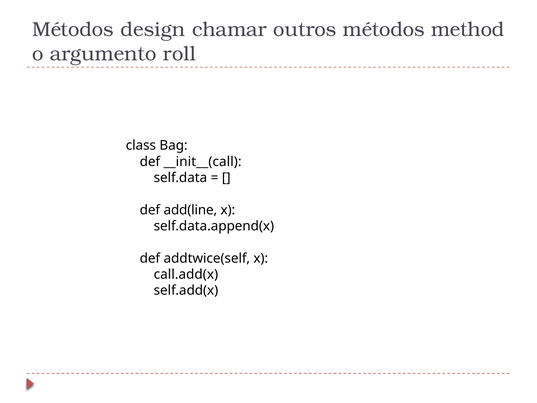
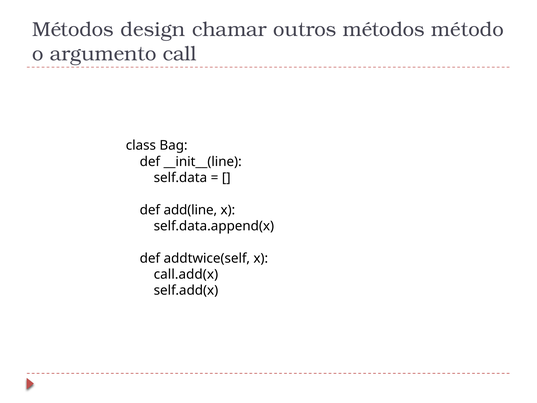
method: method -> método
roll: roll -> call
__init__(call: __init__(call -> __init__(line
